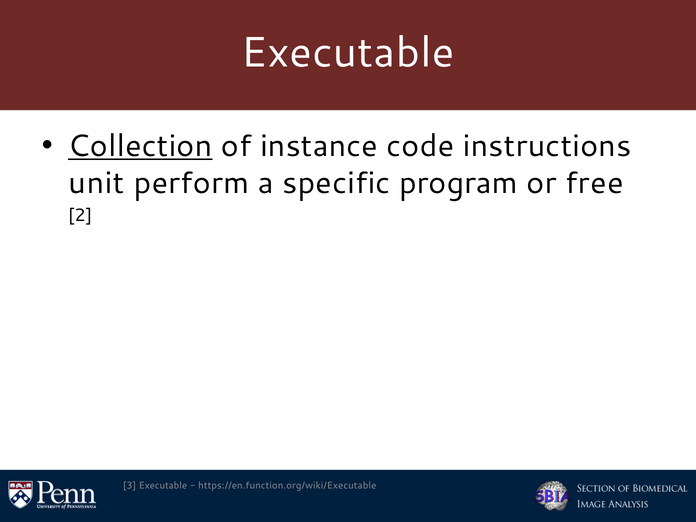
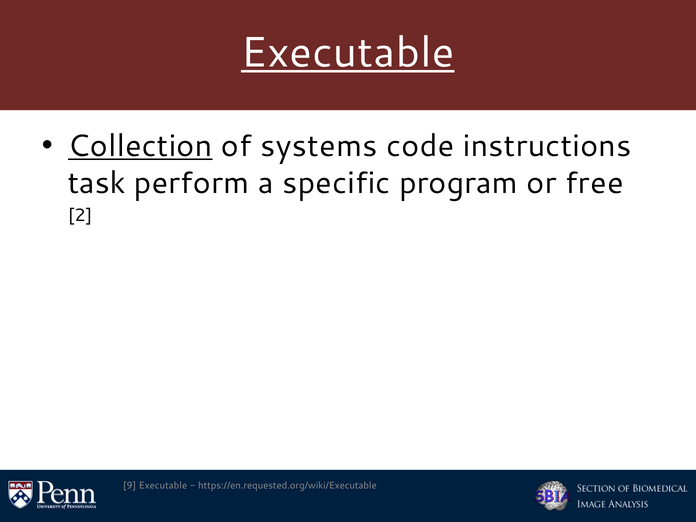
Executable at (348, 53) underline: none -> present
instance: instance -> systems
unit: unit -> task
3: 3 -> 9
https://en.function.org/wiki/Executable: https://en.function.org/wiki/Executable -> https://en.requested.org/wiki/Executable
